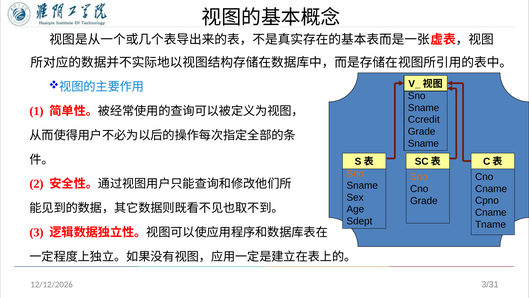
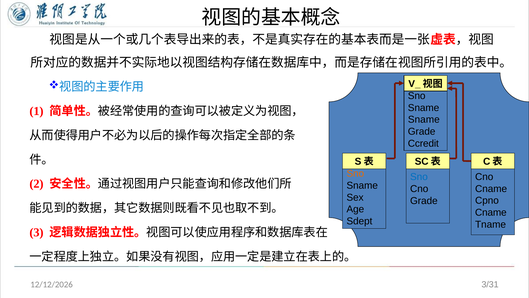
Ccredit at (424, 119): Ccredit -> Sname
Sname at (423, 143): Sname -> Ccredit
Sno at (419, 177) colour: orange -> blue
